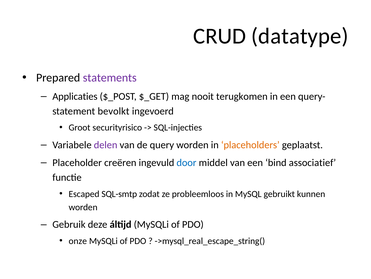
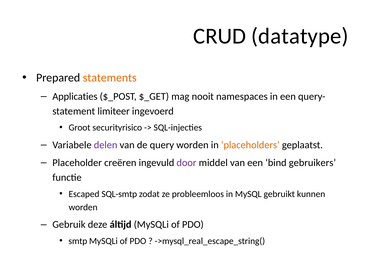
statements colour: purple -> orange
terugkomen: terugkomen -> namespaces
bevolkt: bevolkt -> limiteer
door colour: blue -> purple
associatief: associatief -> gebruikers
onze: onze -> smtp
